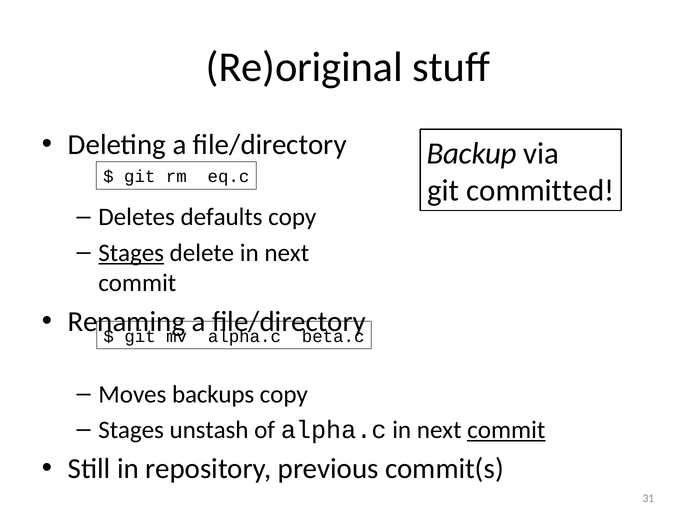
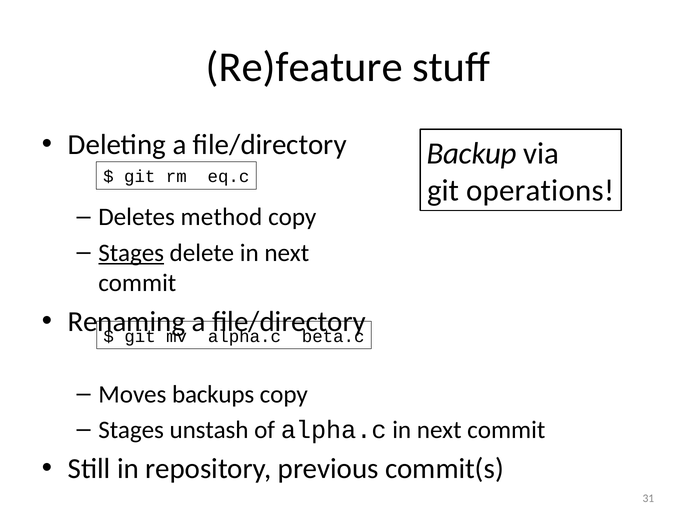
Re)original: Re)original -> Re)feature
committed: committed -> operations
defaults: defaults -> method
commit at (506, 430) underline: present -> none
